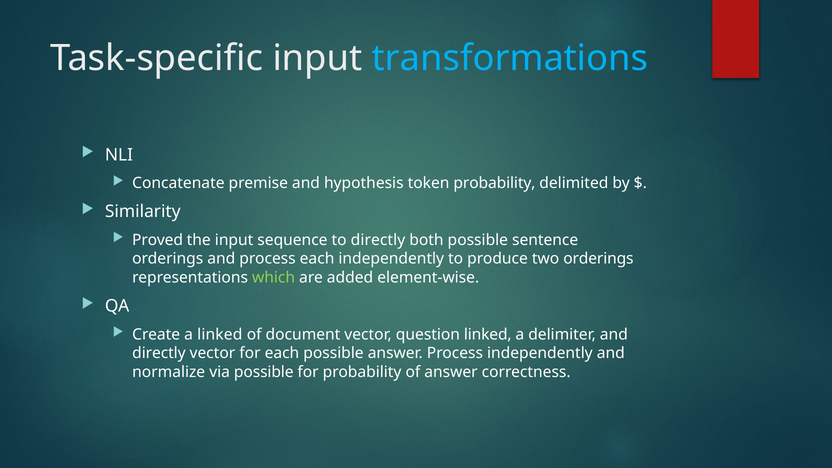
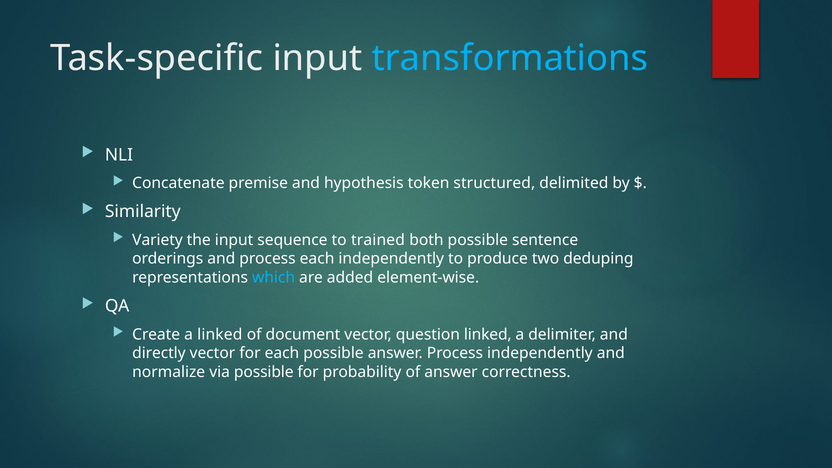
token probability: probability -> structured
Proved: Proved -> Variety
to directly: directly -> trained
two orderings: orderings -> deduping
which colour: light green -> light blue
